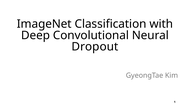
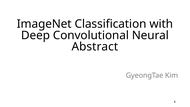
Dropout: Dropout -> Abstract
